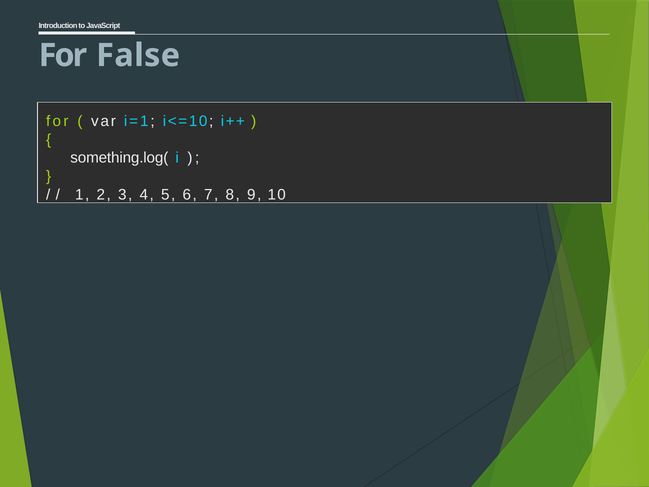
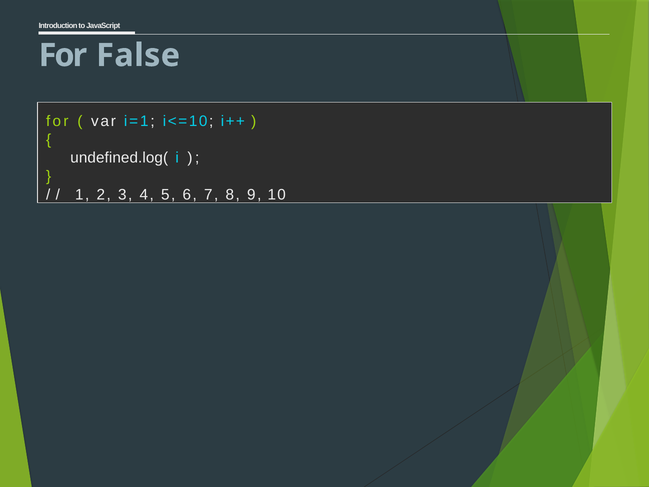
something.log(: something.log( -> undefined.log(
